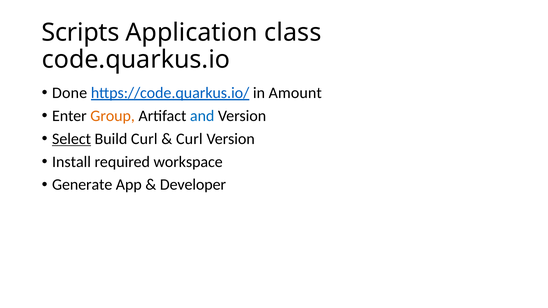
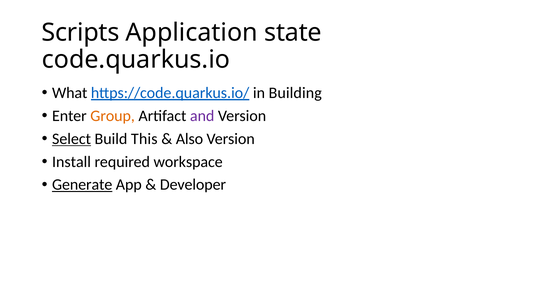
class: class -> state
Done: Done -> What
Amount: Amount -> Building
and colour: blue -> purple
Build Curl: Curl -> This
Curl at (189, 139): Curl -> Also
Generate underline: none -> present
